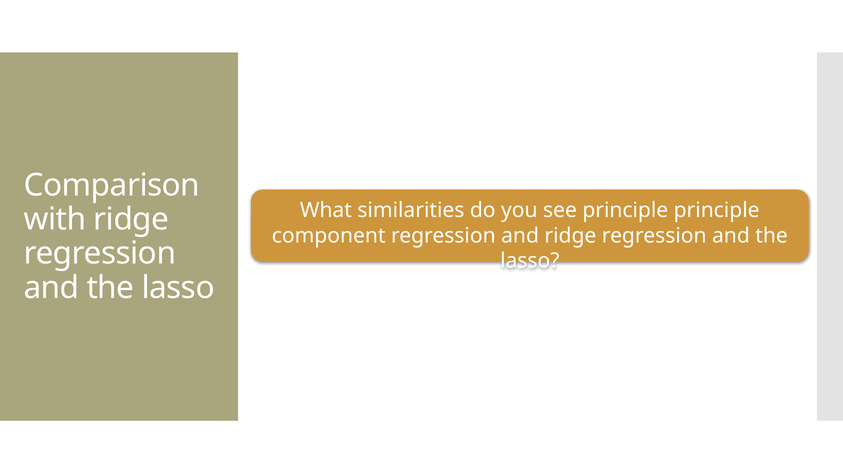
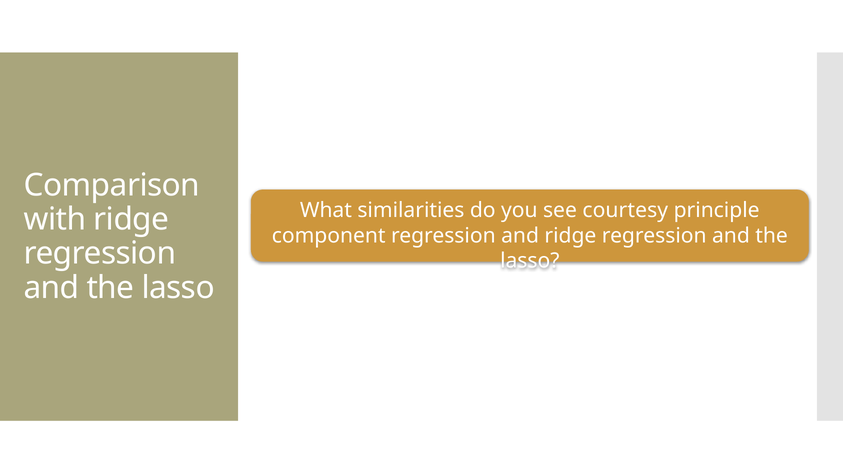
see principle: principle -> courtesy
